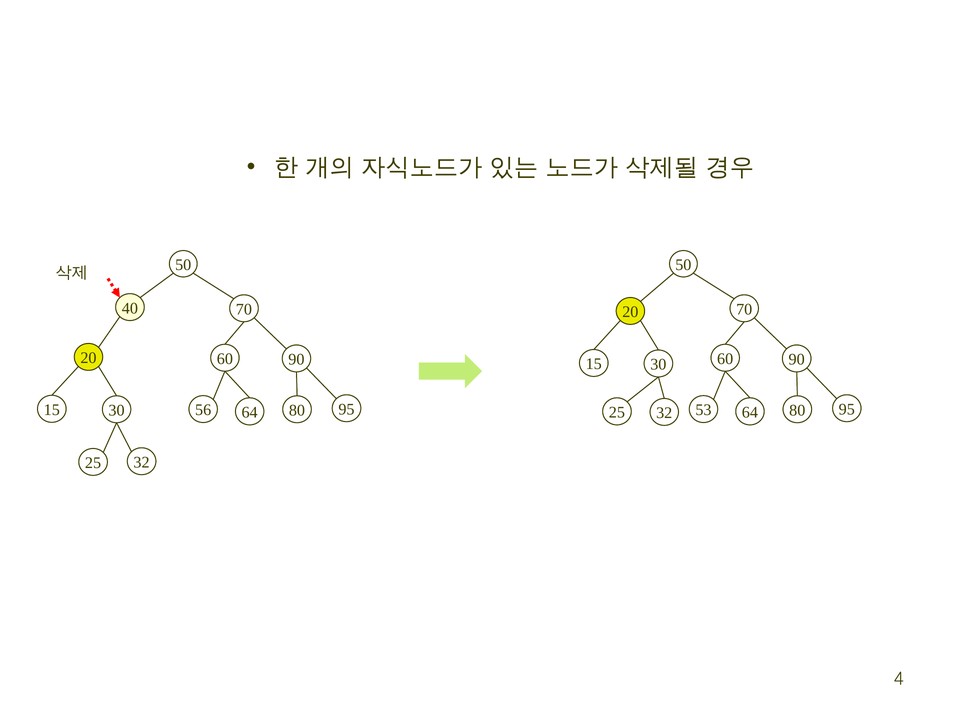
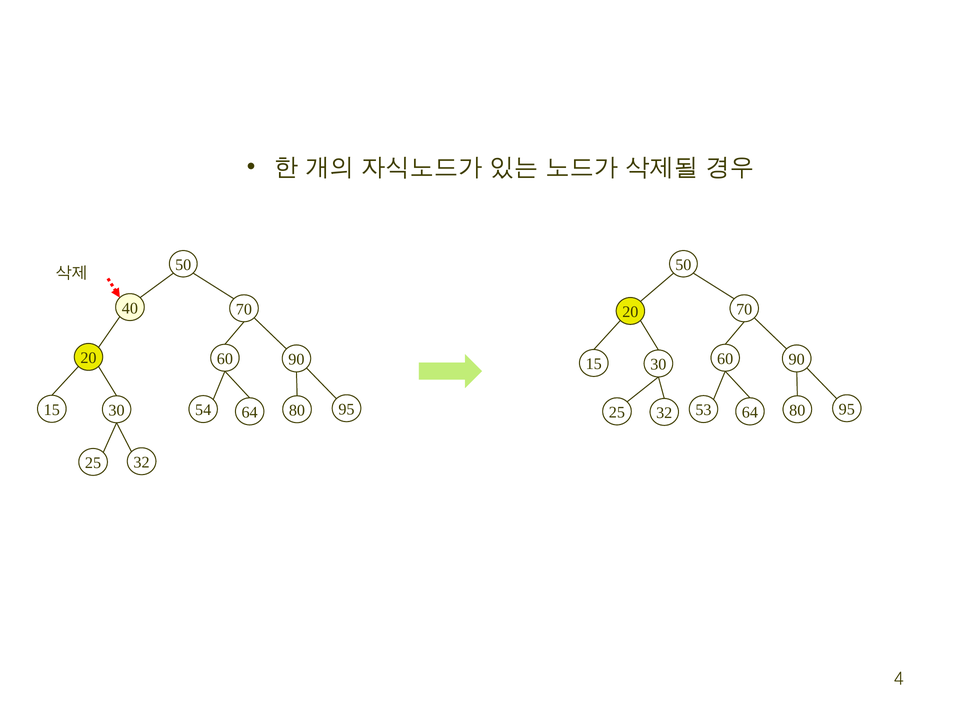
56: 56 -> 54
